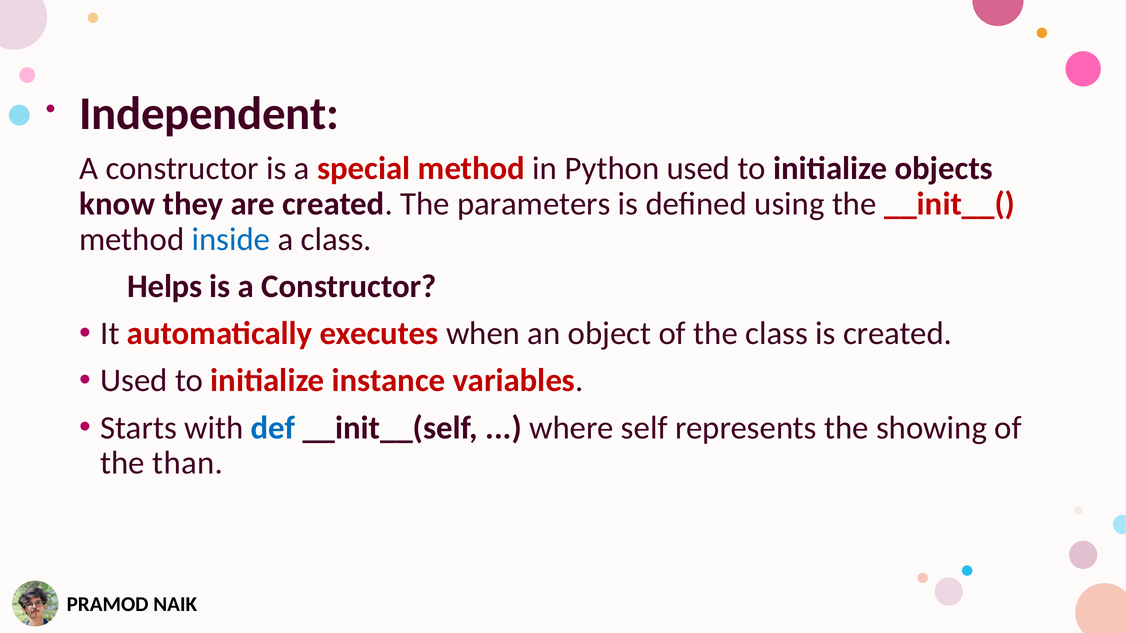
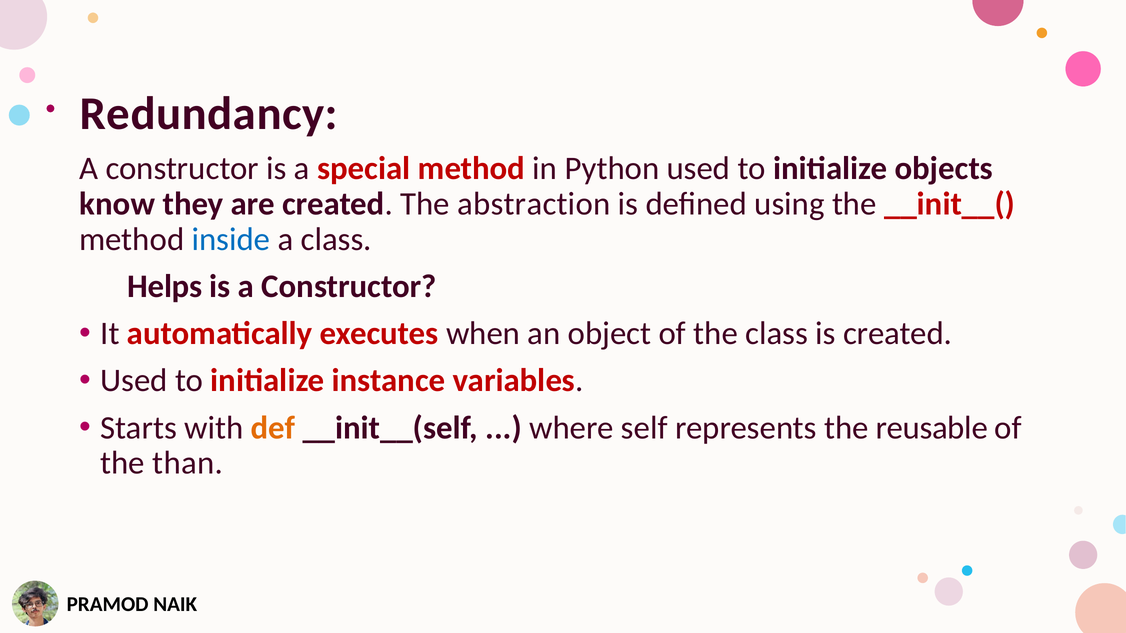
Independent: Independent -> Redundancy
parameters: parameters -> abstraction
def colour: blue -> orange
showing: showing -> reusable
